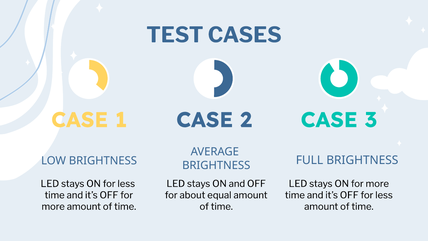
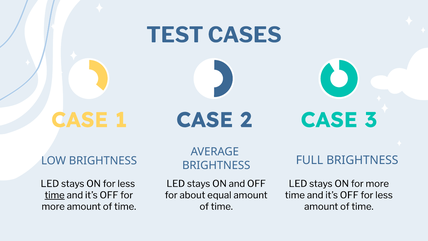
time at (55, 195) underline: none -> present
